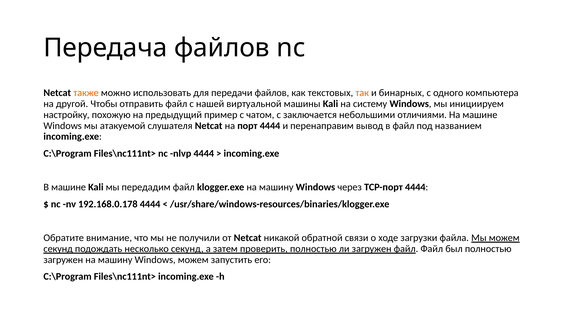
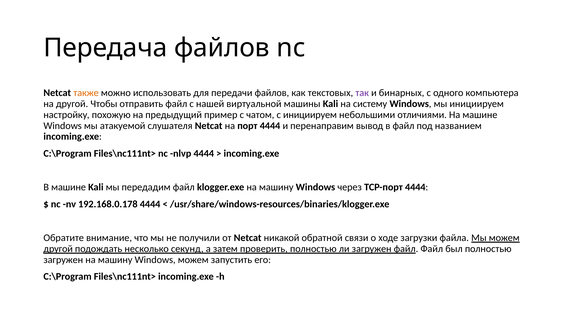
так colour: orange -> purple
с заключается: заключается -> инициируем
секунд at (58, 248): секунд -> другой
